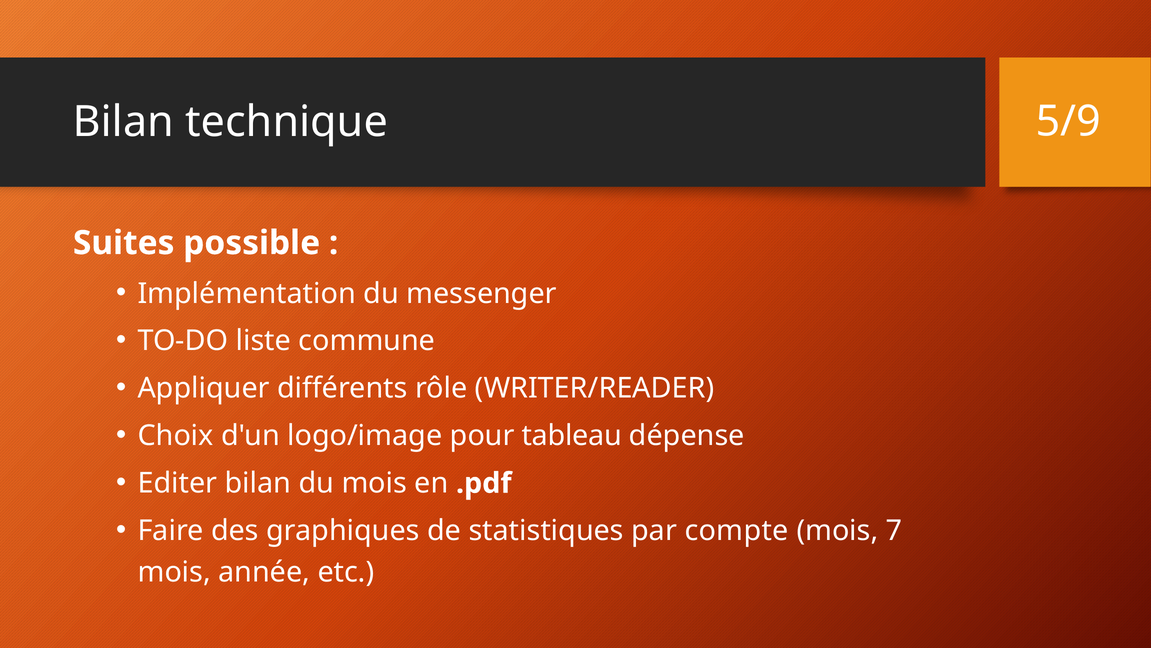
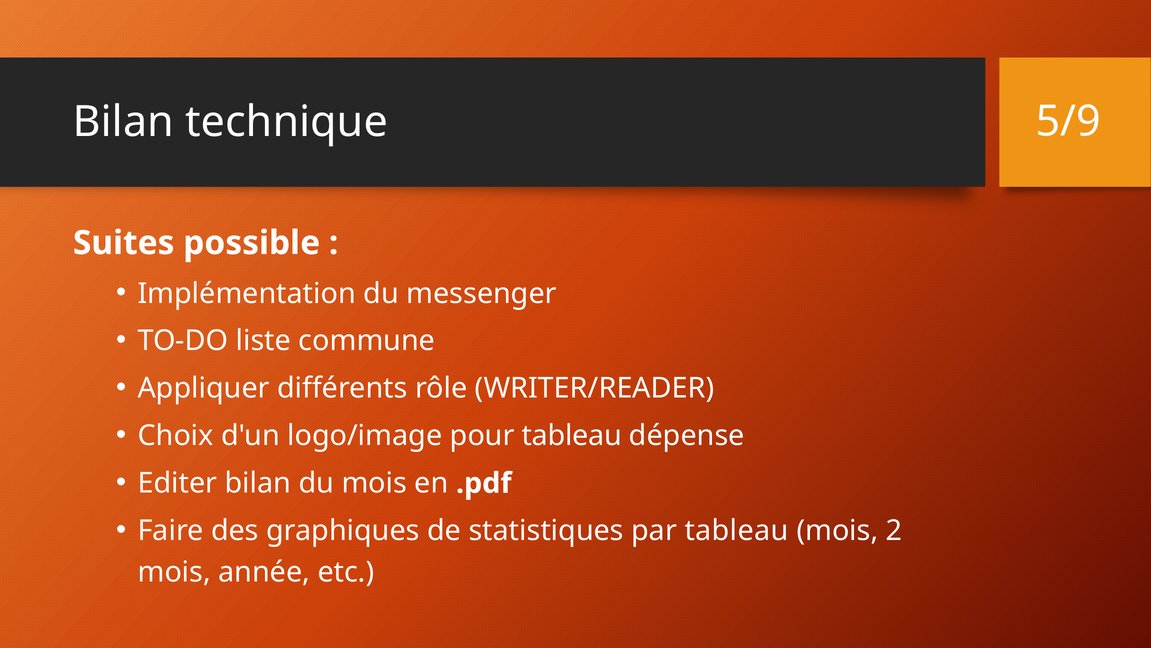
par compte: compte -> tableau
7: 7 -> 2
